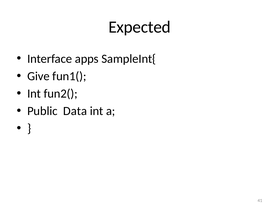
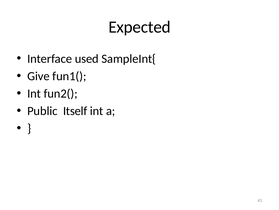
apps: apps -> used
Data: Data -> Itself
